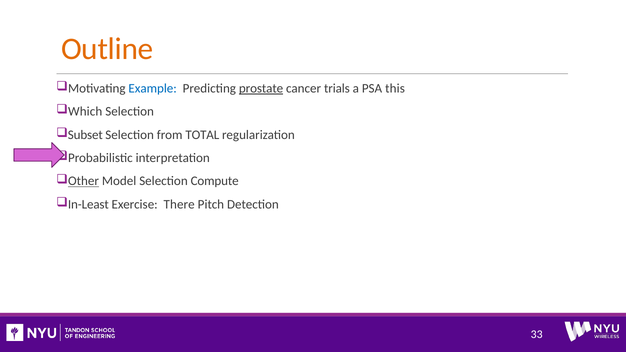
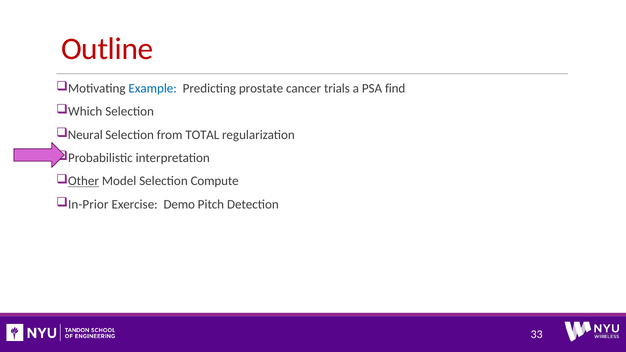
Outline colour: orange -> red
prostate underline: present -> none
this: this -> find
Subset: Subset -> Neural
In-Least: In-Least -> In-Prior
There: There -> Demo
